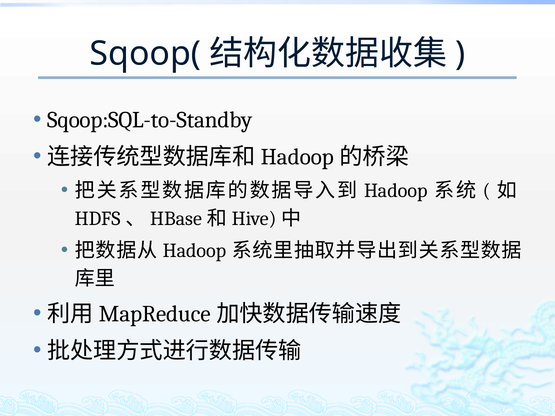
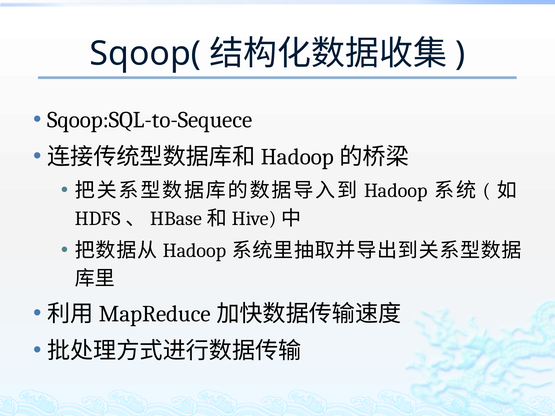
Sqoop:SQL-to-Standby: Sqoop:SQL-to-Standby -> Sqoop:SQL-to-Sequece
